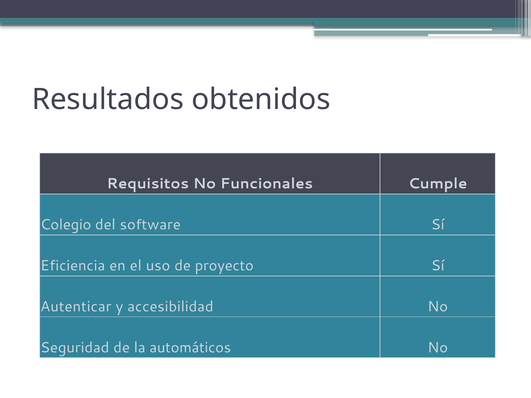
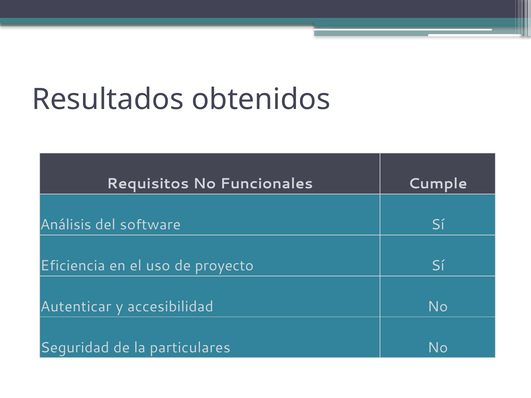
Colegio: Colegio -> Análisis
automáticos: automáticos -> particulares
